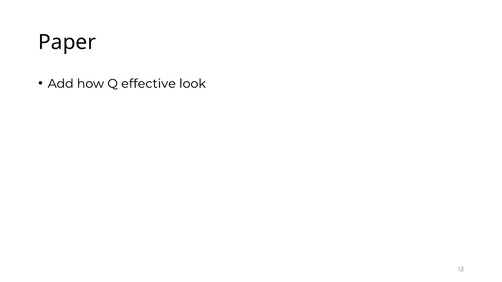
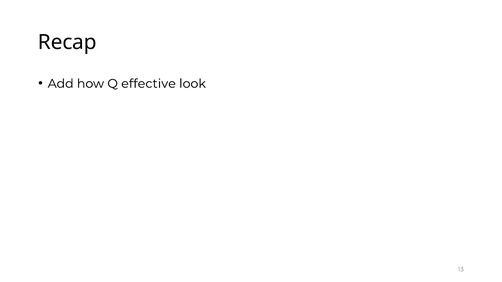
Paper: Paper -> Recap
